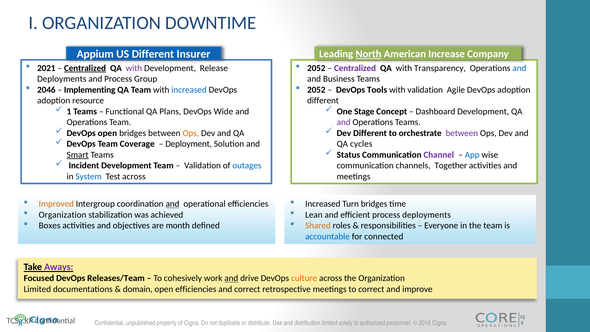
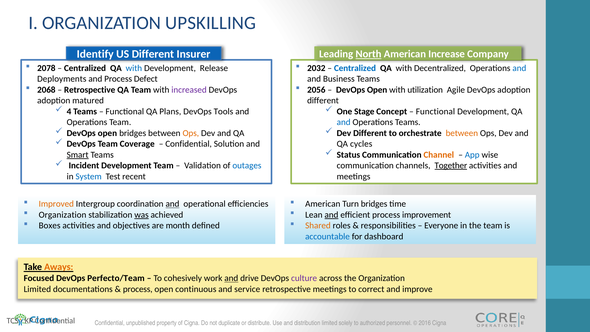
DOWNTIME: DOWNTIME -> UPSKILLING
Appium: Appium -> Identify
2021: 2021 -> 2078
Centralized at (85, 68) underline: present -> none
with at (134, 68) colour: purple -> blue
2052 at (316, 68): 2052 -> 2032
Centralized at (355, 68) colour: purple -> blue
Transparency: Transparency -> Decentralized
Group: Group -> Defect
2046: 2046 -> 2068
Implementing at (90, 90): Implementing -> Retrospective
increased at (189, 90) colour: blue -> purple
2052 at (316, 90): 2052 -> 2056
Tools at (377, 90): Tools -> Open
with validation: validation -> utilization
resource: resource -> matured
1: 1 -> 4
Wide: Wide -> Tools
Dashboard at (435, 111): Dashboard -> Functional
and at (344, 122) colour: purple -> blue
between at (462, 133) colour: purple -> orange
Deployment at (189, 144): Deployment -> Confidential
Channel colour: purple -> orange
Together underline: none -> present
Test across: across -> recent
Increased at (323, 204): Increased -> American
was underline: none -> present
and at (331, 215) underline: none -> present
process deployments: deployments -> improvement
connected: connected -> dashboard
Aways colour: purple -> orange
Releases/Team: Releases/Team -> Perfecto/Team
culture colour: orange -> purple
domain at (138, 289): domain -> process
open efficiencies: efficiencies -> continuous
and correct: correct -> service
